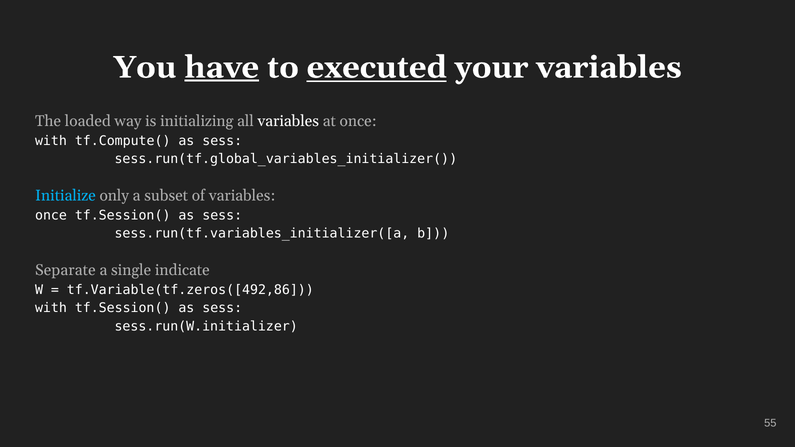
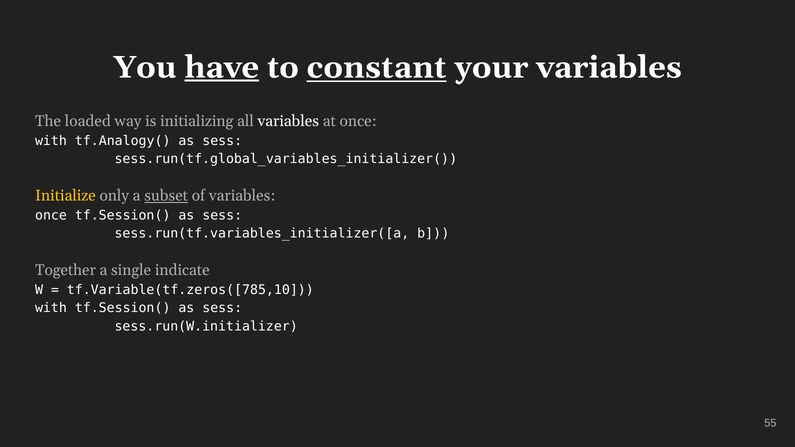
executed: executed -> constant
tf.Compute(: tf.Compute( -> tf.Analogy(
Initialize colour: light blue -> yellow
subset underline: none -> present
Separate: Separate -> Together
tf.Variable(tf.zeros([492,86: tf.Variable(tf.zeros([492,86 -> tf.Variable(tf.zeros([785,10
